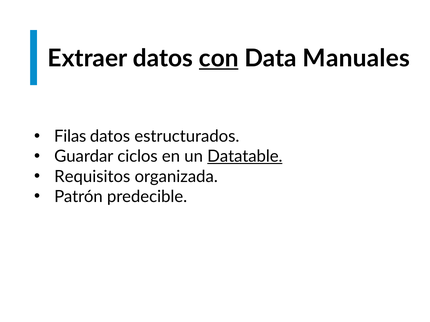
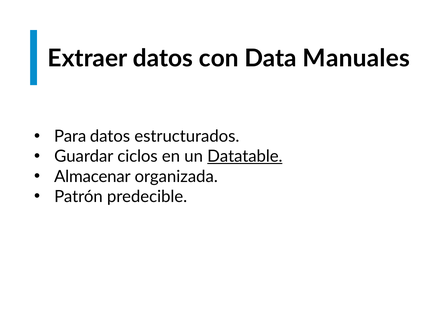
con underline: present -> none
Filas: Filas -> Para
Requisitos: Requisitos -> Almacenar
